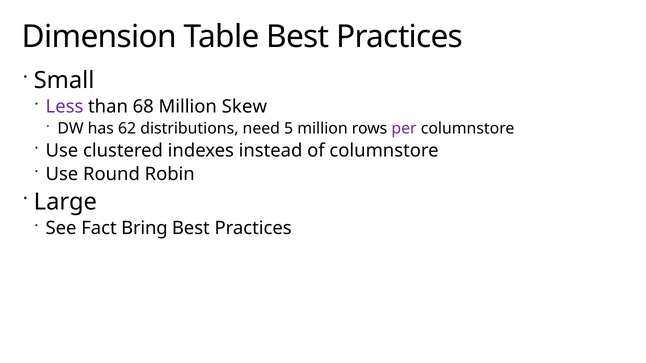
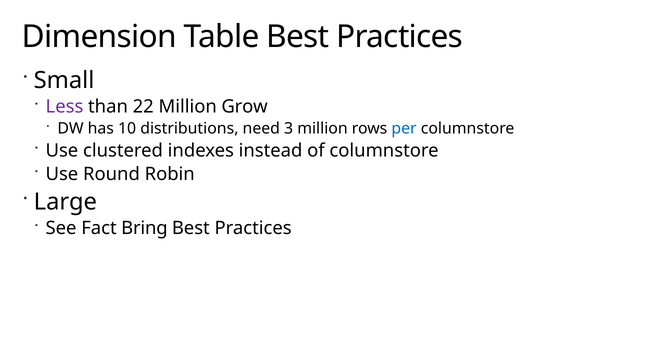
68: 68 -> 22
Skew: Skew -> Grow
62: 62 -> 10
5: 5 -> 3
per colour: purple -> blue
